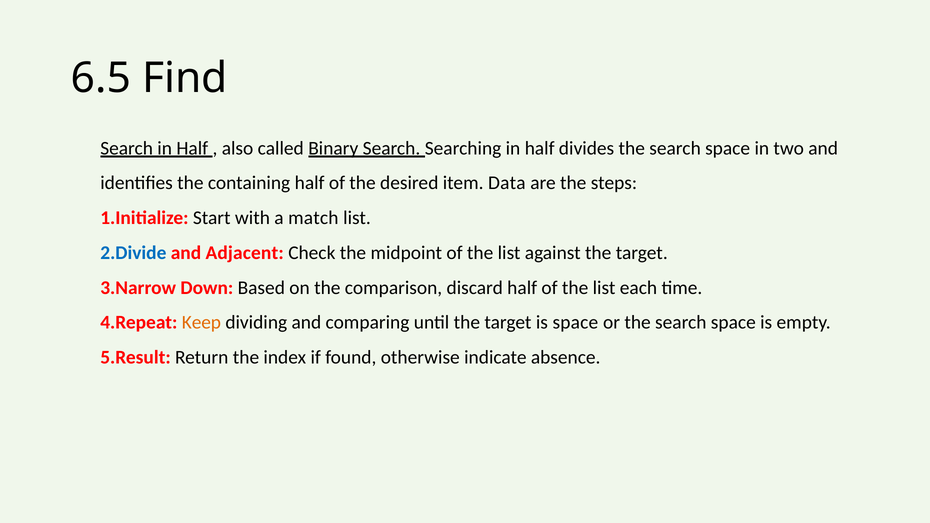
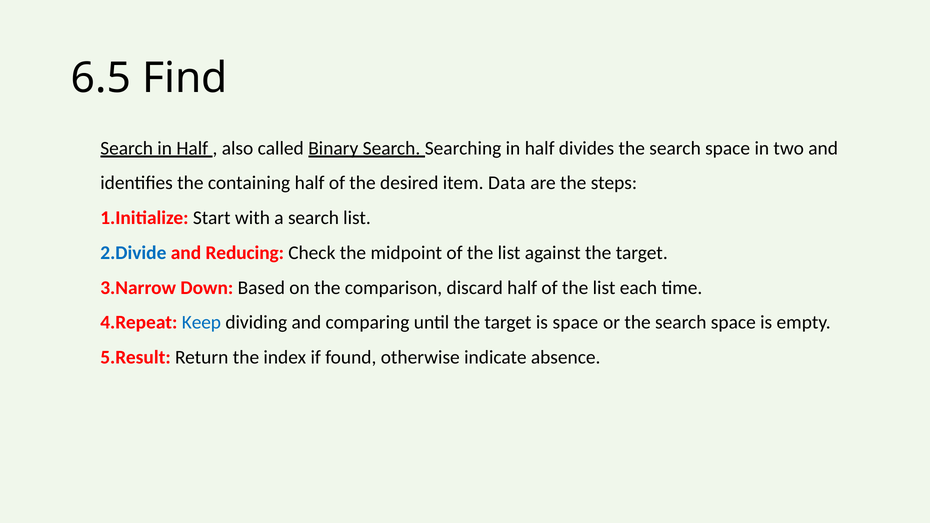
a match: match -> search
Adjacent: Adjacent -> Reducing
Keep colour: orange -> blue
